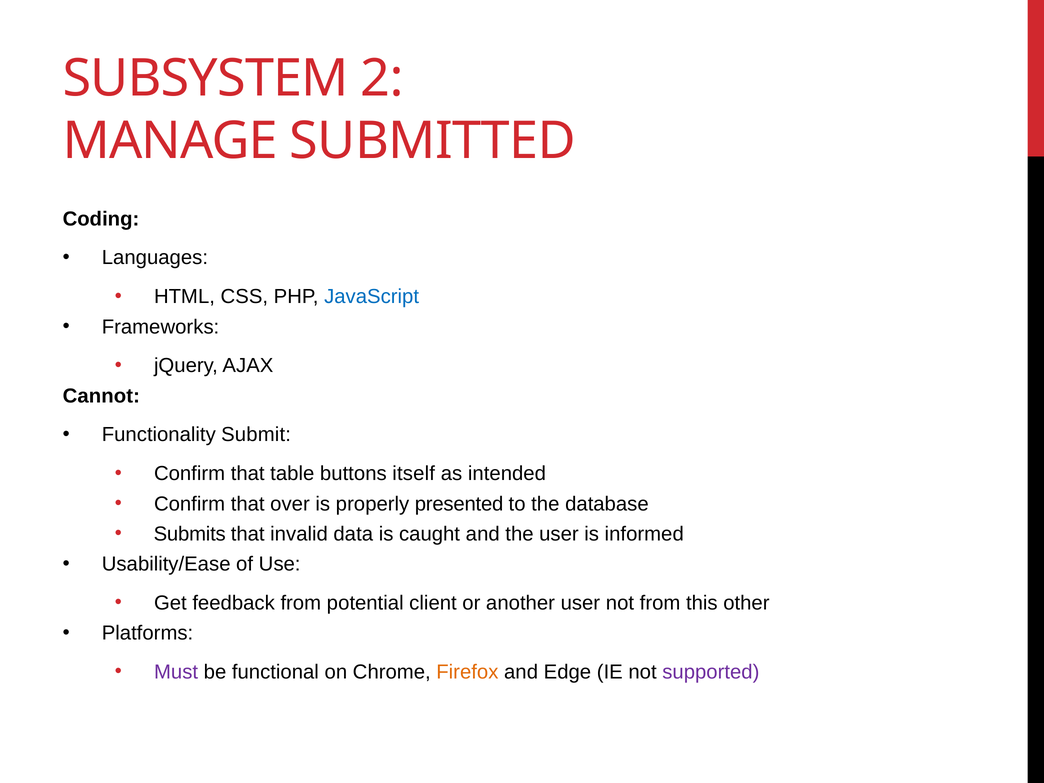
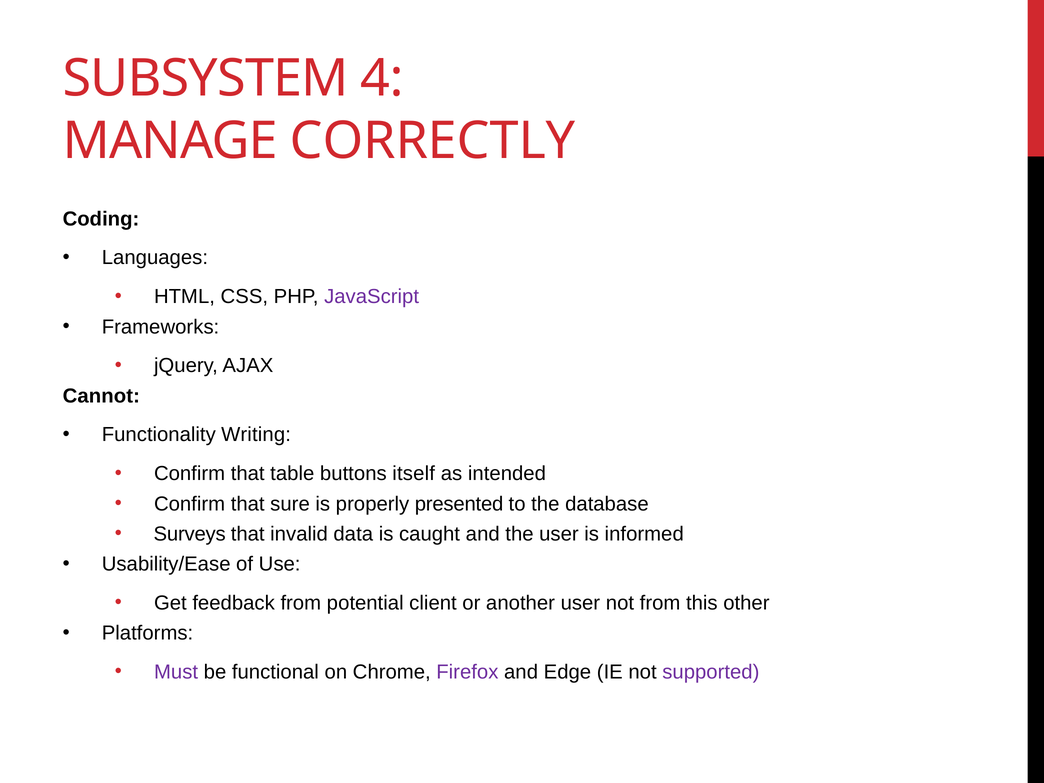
2: 2 -> 4
SUBMITTED: SUBMITTED -> CORRECTLY
JavaScript colour: blue -> purple
Submit: Submit -> Writing
over: over -> sure
Submits: Submits -> Surveys
Firefox colour: orange -> purple
